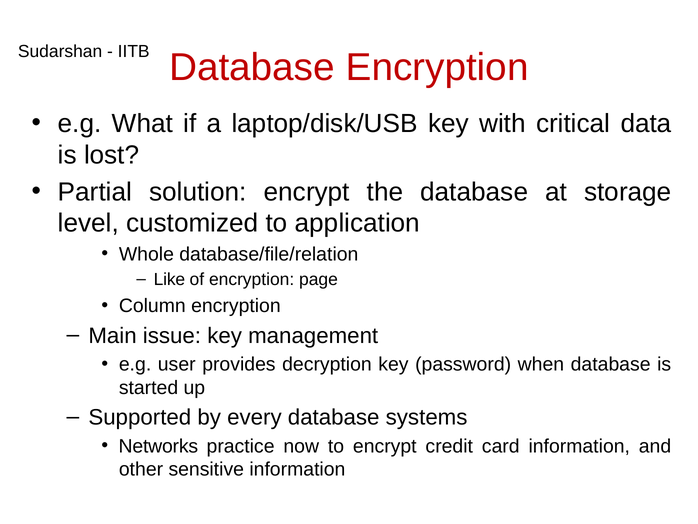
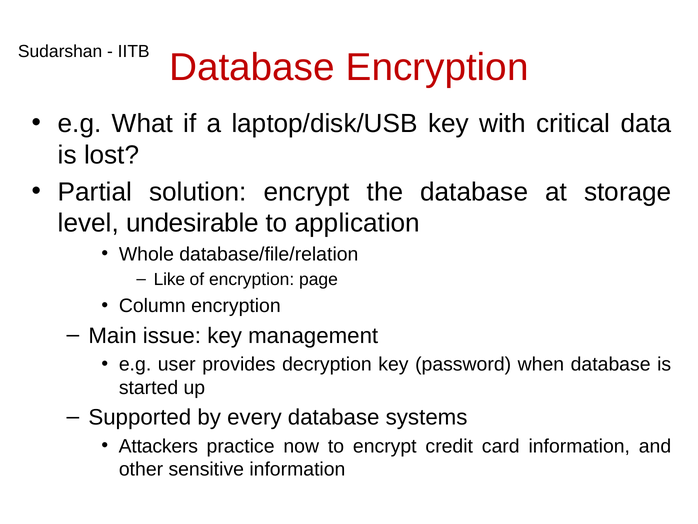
customized: customized -> undesirable
Networks: Networks -> Attackers
